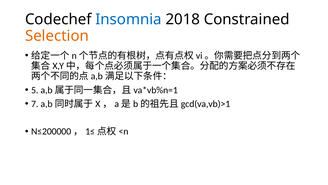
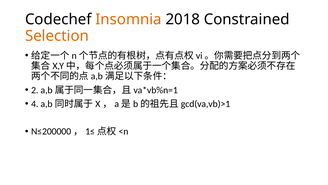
Insomnia colour: blue -> orange
5: 5 -> 2
7: 7 -> 4
